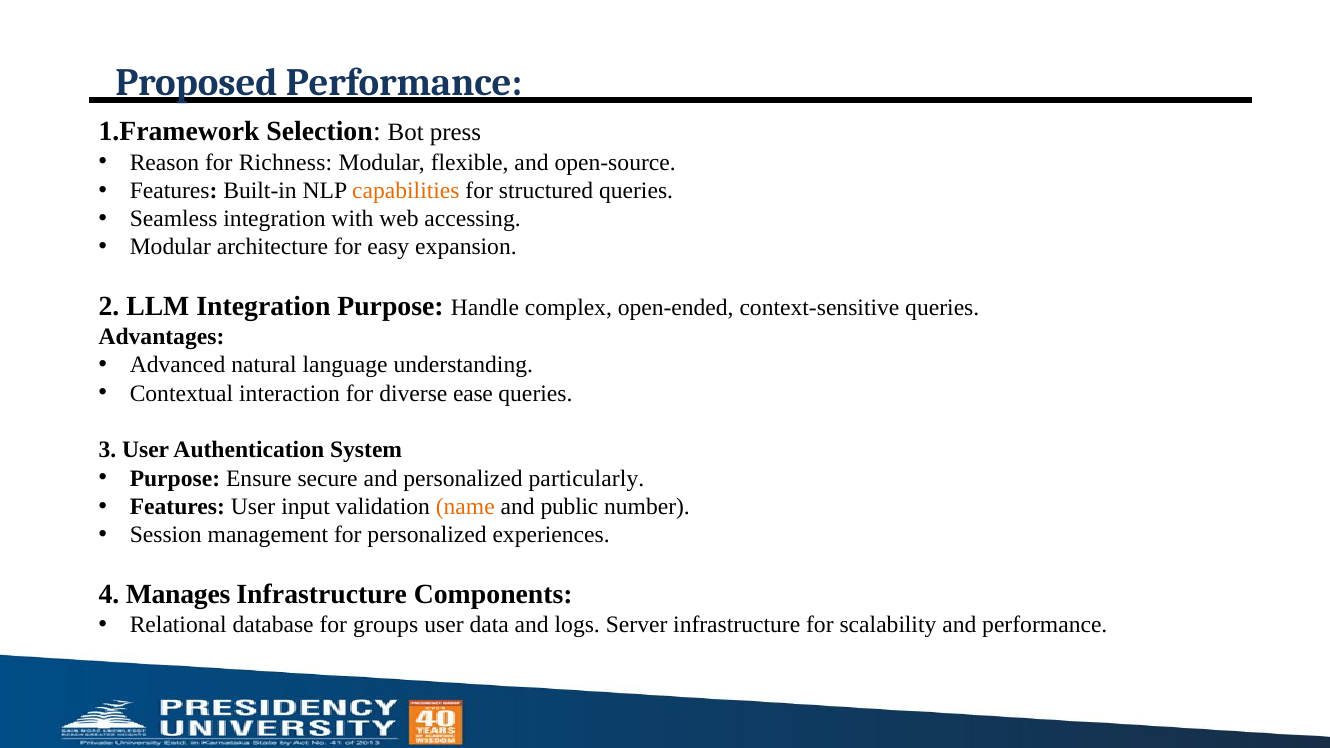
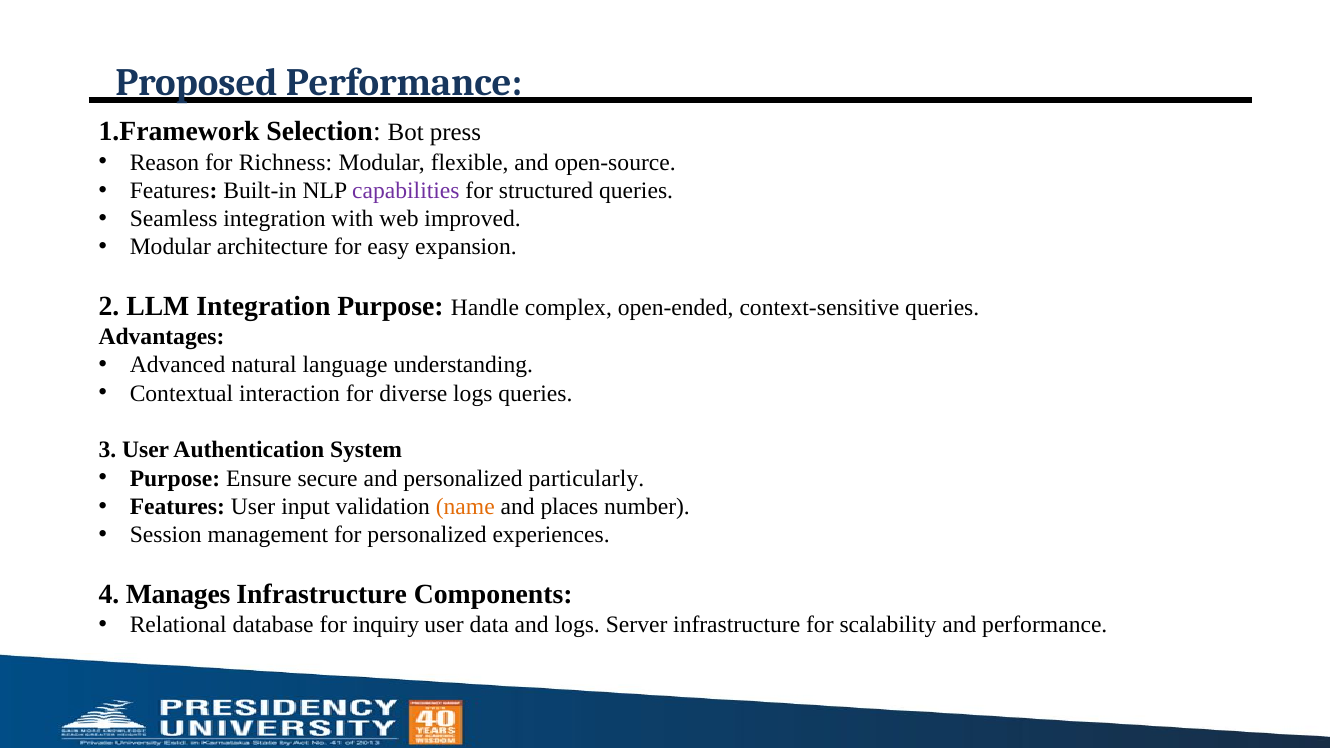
capabilities colour: orange -> purple
accessing: accessing -> improved
diverse ease: ease -> logs
public: public -> places
groups: groups -> inquiry
